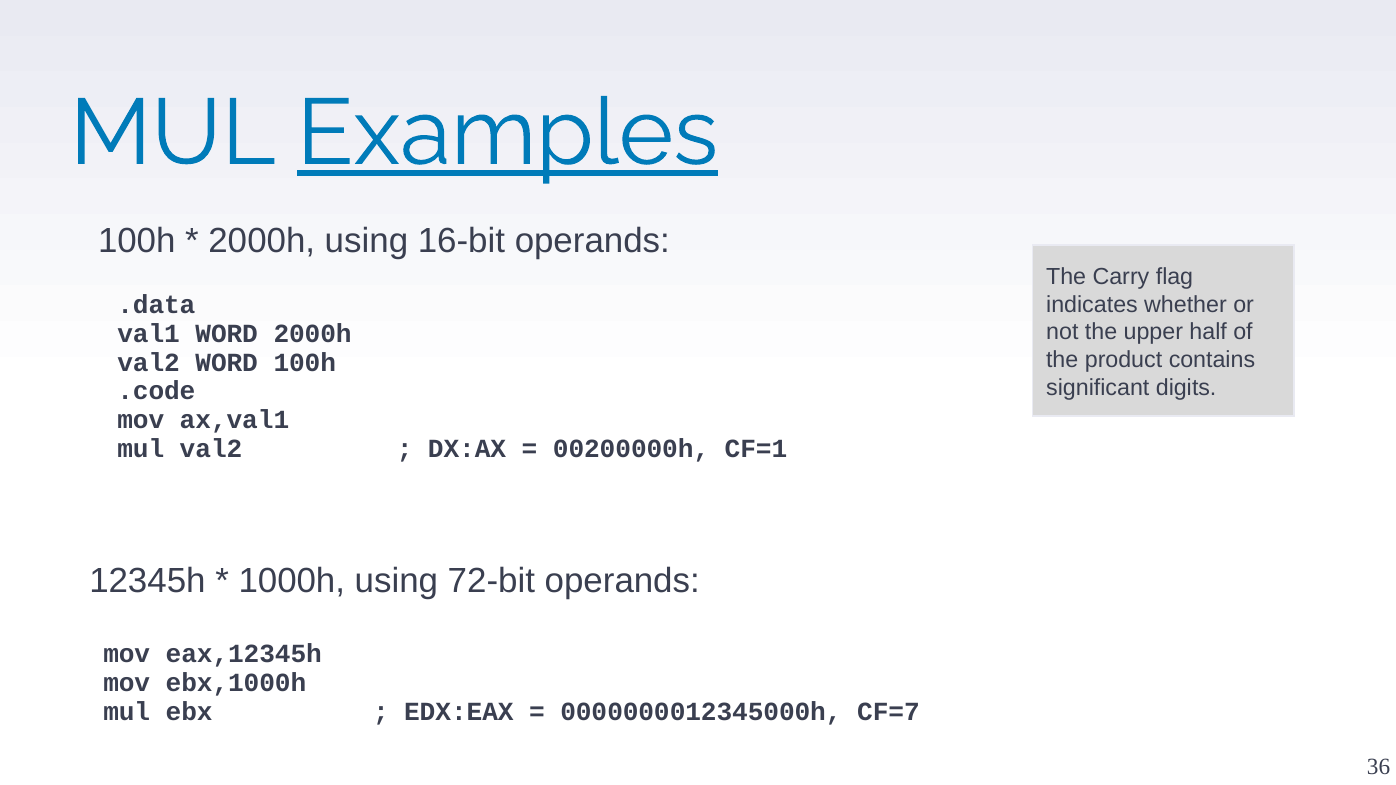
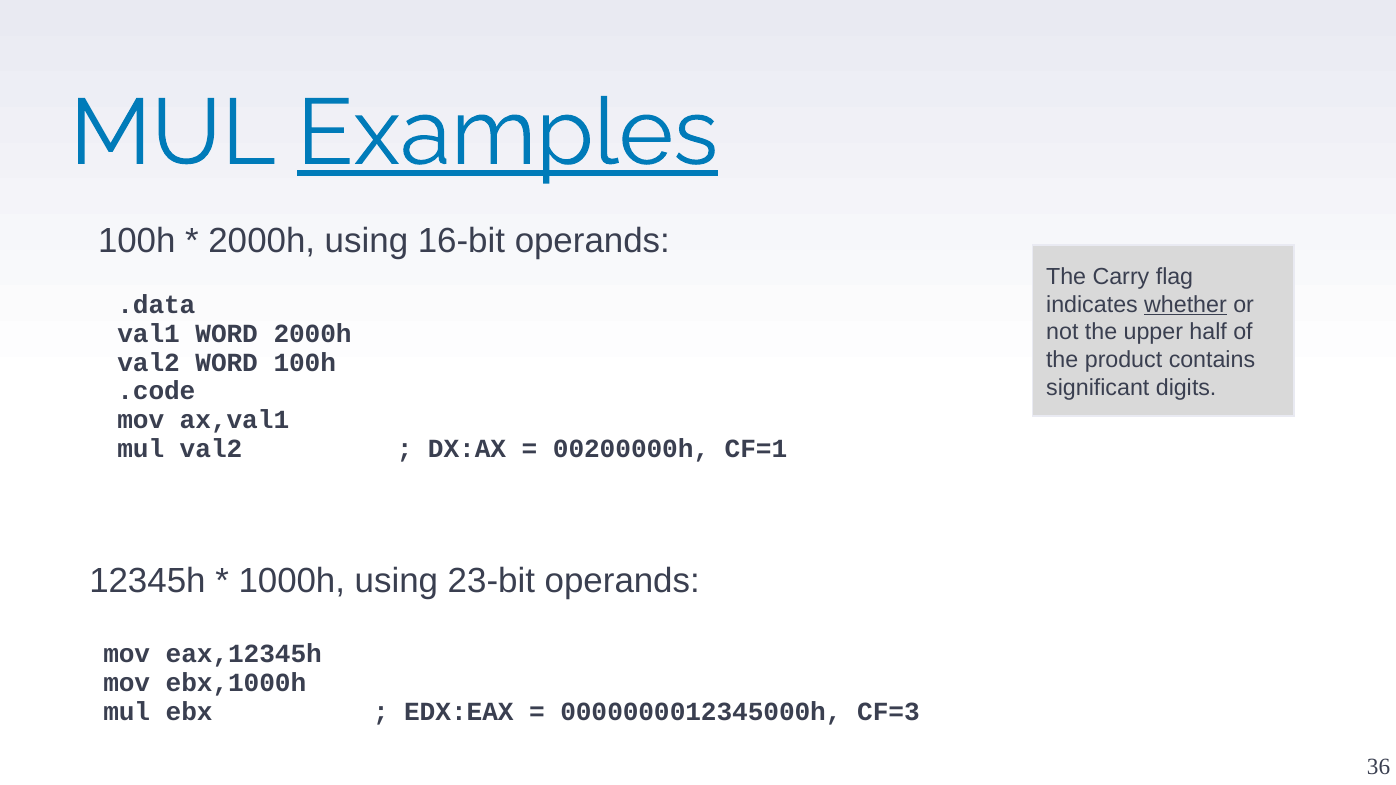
whether underline: none -> present
72-bit: 72-bit -> 23-bit
CF=7: CF=7 -> CF=3
